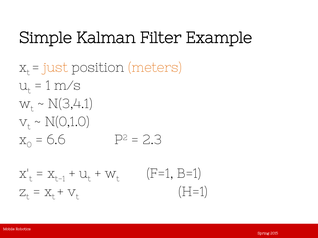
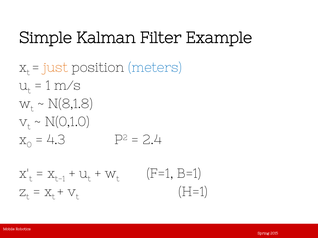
meters colour: orange -> blue
N(3,4.1: N(3,4.1 -> N(8,1.8
6.6: 6.6 -> 4.3
2.3: 2.3 -> 2.4
